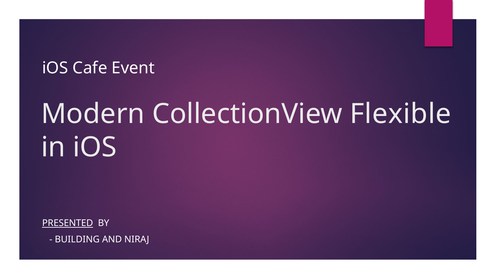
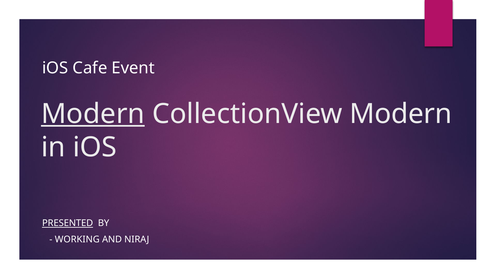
Modern at (93, 114) underline: none -> present
CollectionView Flexible: Flexible -> Modern
BUILDING: BUILDING -> WORKING
